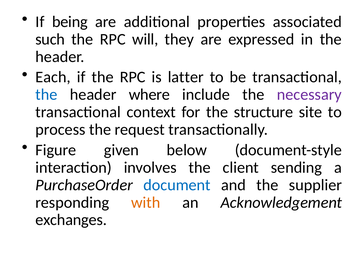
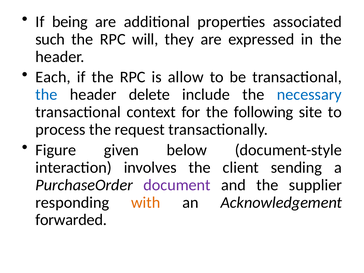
latter: latter -> allow
where: where -> delete
necessary colour: purple -> blue
structure: structure -> following
document colour: blue -> purple
exchanges: exchanges -> forwarded
